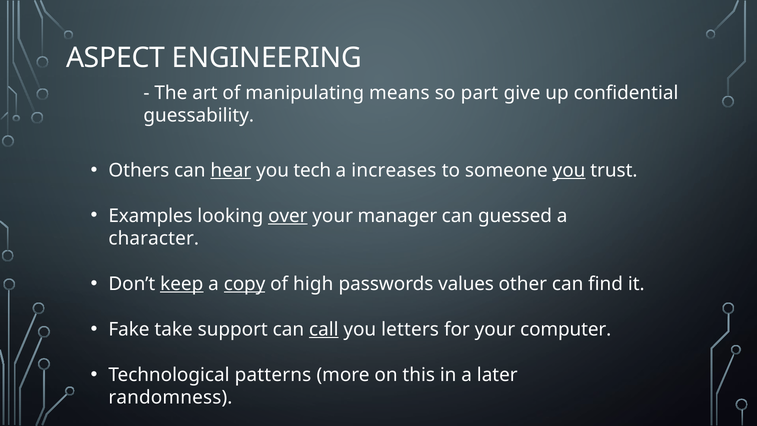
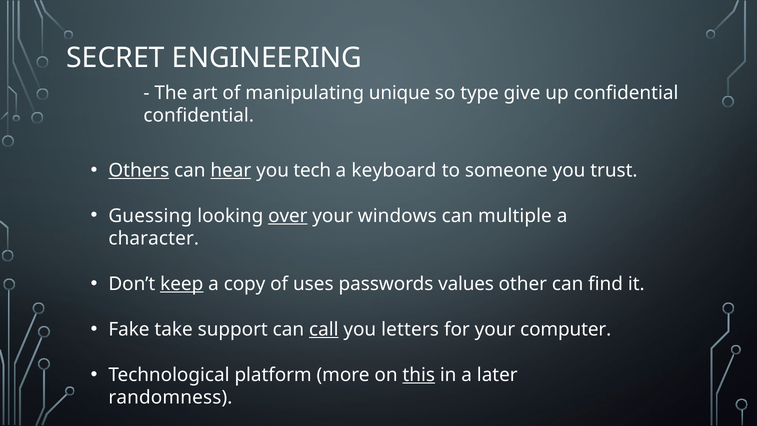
ASPECT: ASPECT -> SECRET
means: means -> unique
part: part -> type
guessability at (199, 115): guessability -> confidential
Others underline: none -> present
increases: increases -> keyboard
you at (569, 170) underline: present -> none
Examples: Examples -> Guessing
manager: manager -> windows
guessed: guessed -> multiple
copy underline: present -> none
high: high -> uses
patterns: patterns -> platform
this underline: none -> present
